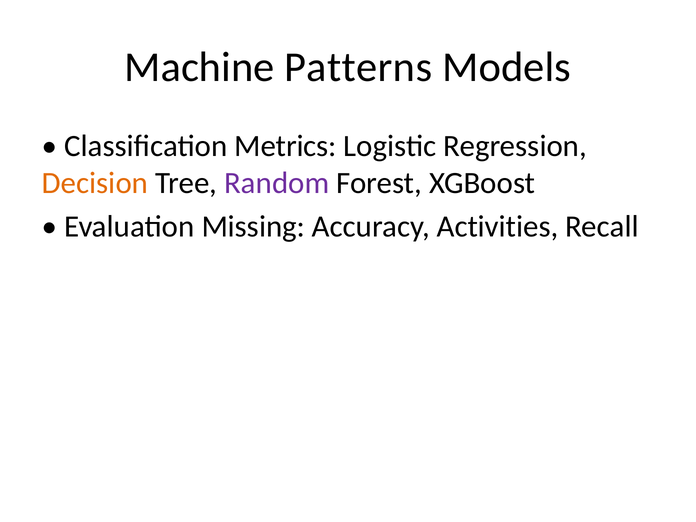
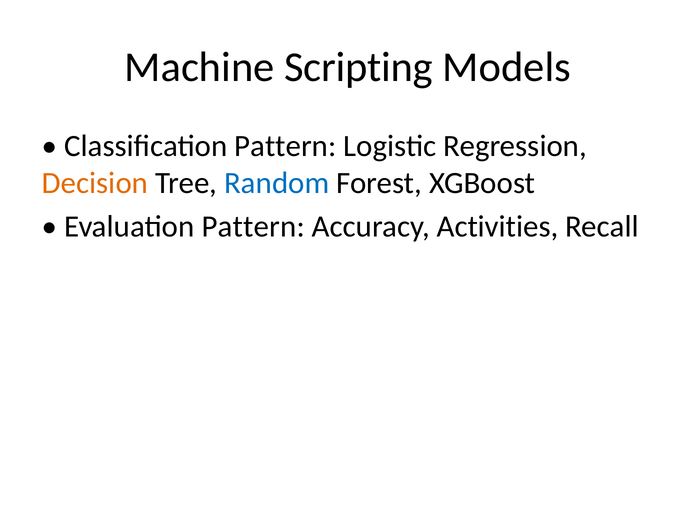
Patterns: Patterns -> Scripting
Classification Metrics: Metrics -> Pattern
Random colour: purple -> blue
Evaluation Missing: Missing -> Pattern
